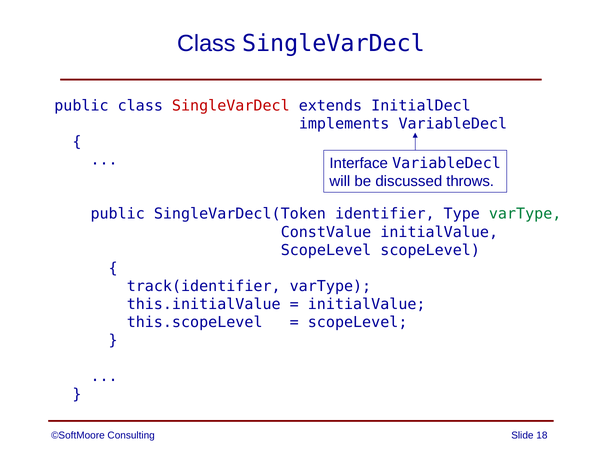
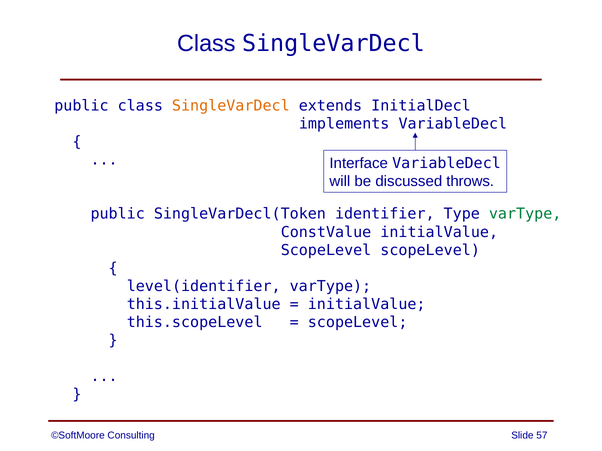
SingleVarDecl at (231, 106) colour: red -> orange
track(identifier: track(identifier -> level(identifier
18: 18 -> 57
